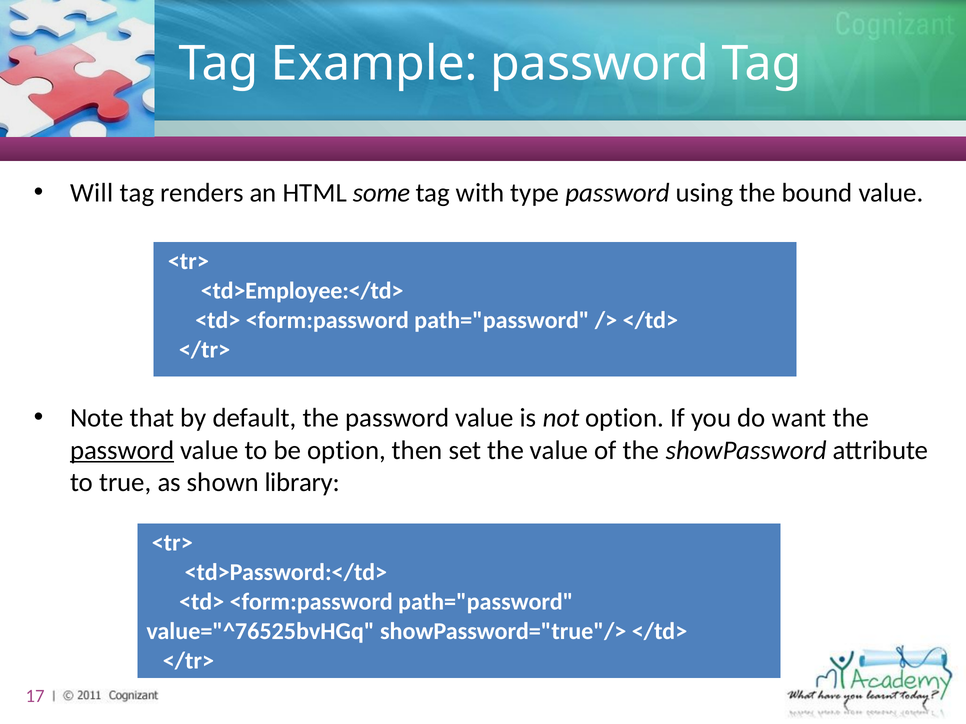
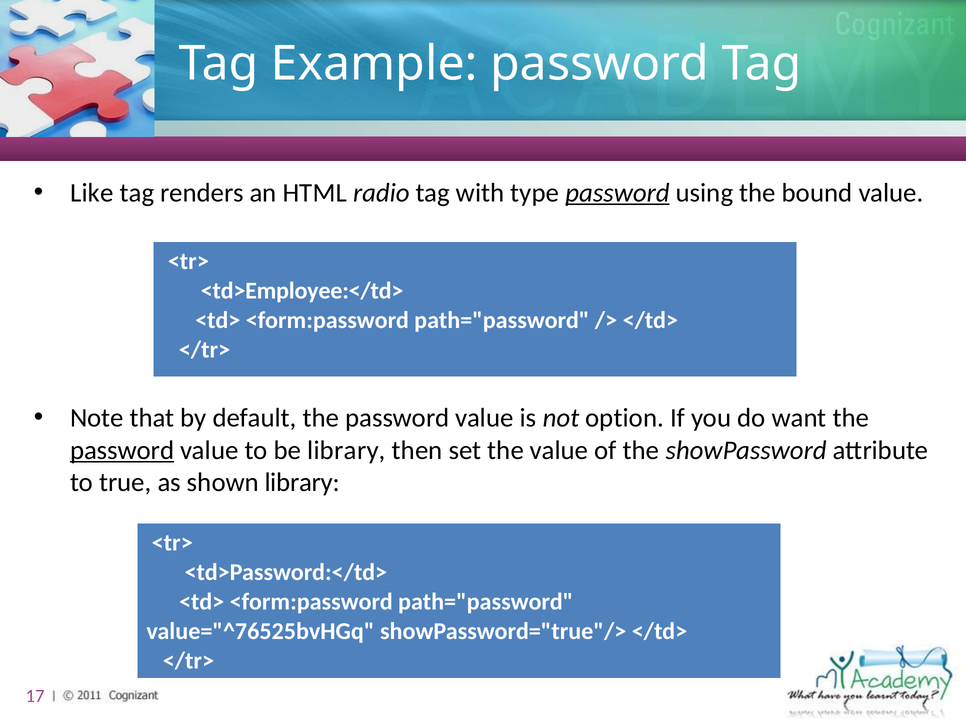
Will: Will -> Like
some: some -> radio
password at (617, 193) underline: none -> present
be option: option -> library
